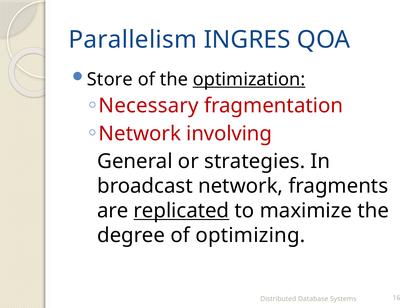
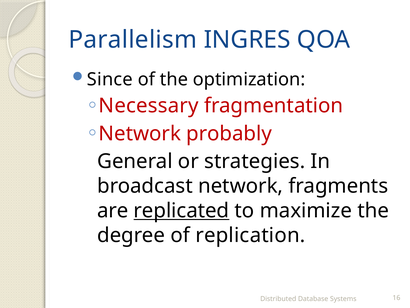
Store: Store -> Since
optimization underline: present -> none
involving: involving -> probably
optimizing: optimizing -> replication
